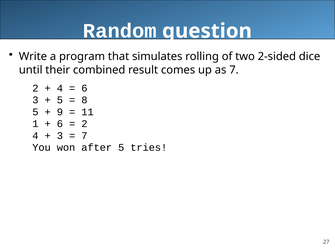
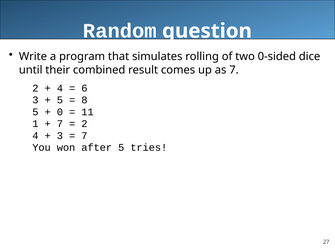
2-sided: 2-sided -> 0-sided
9: 9 -> 0
6 at (60, 124): 6 -> 7
